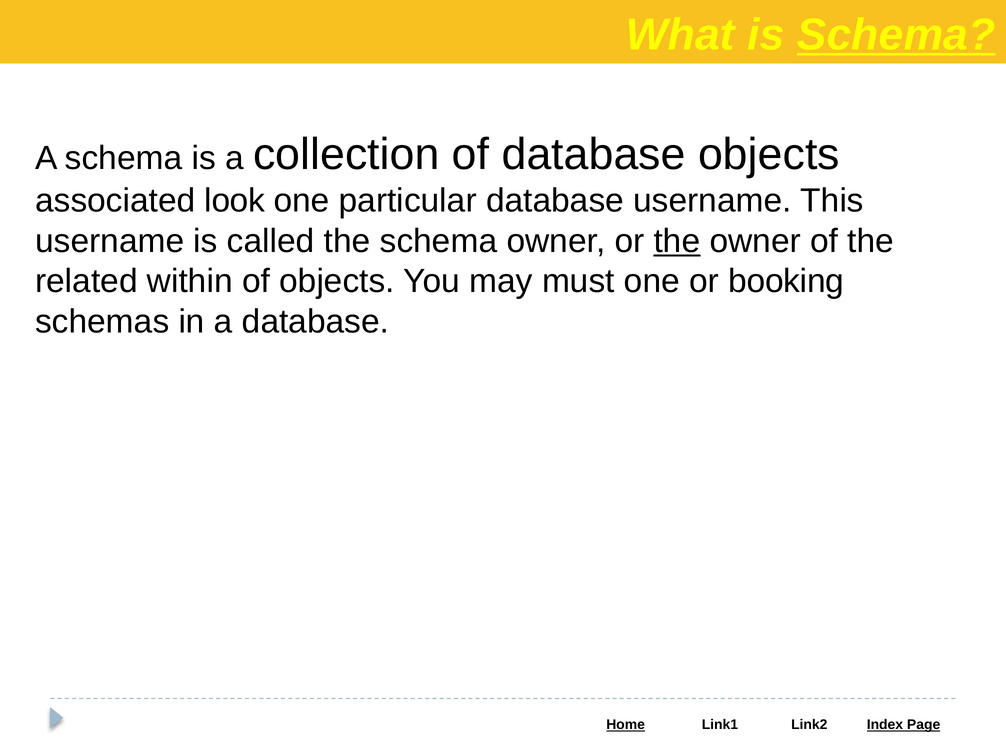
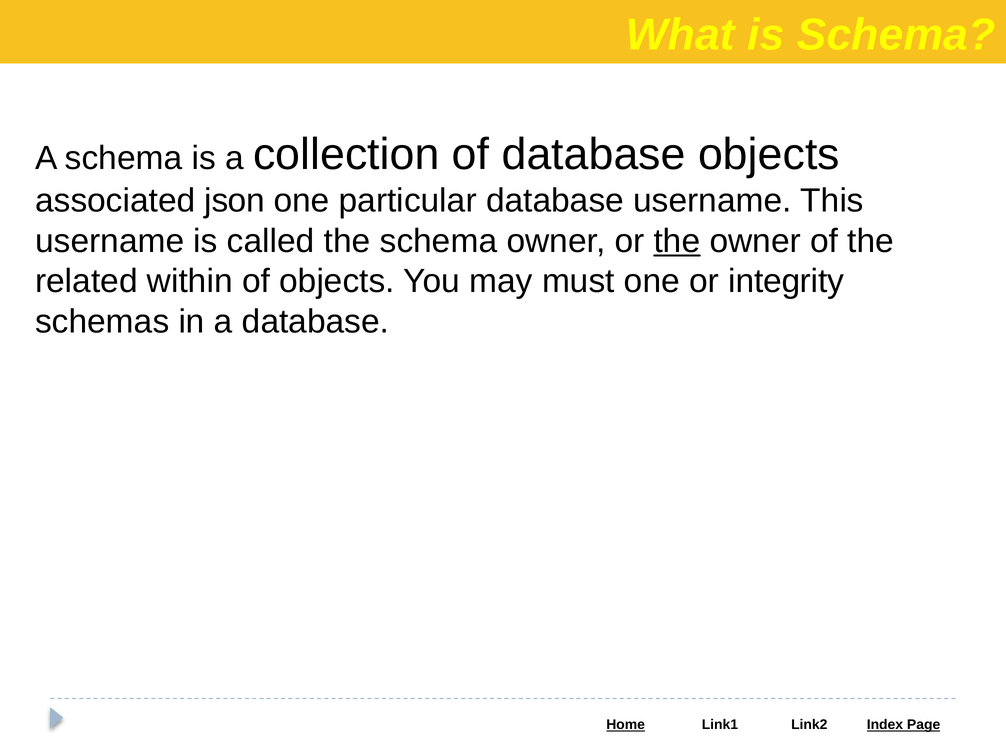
Schema at (896, 35) underline: present -> none
look: look -> json
booking: booking -> integrity
